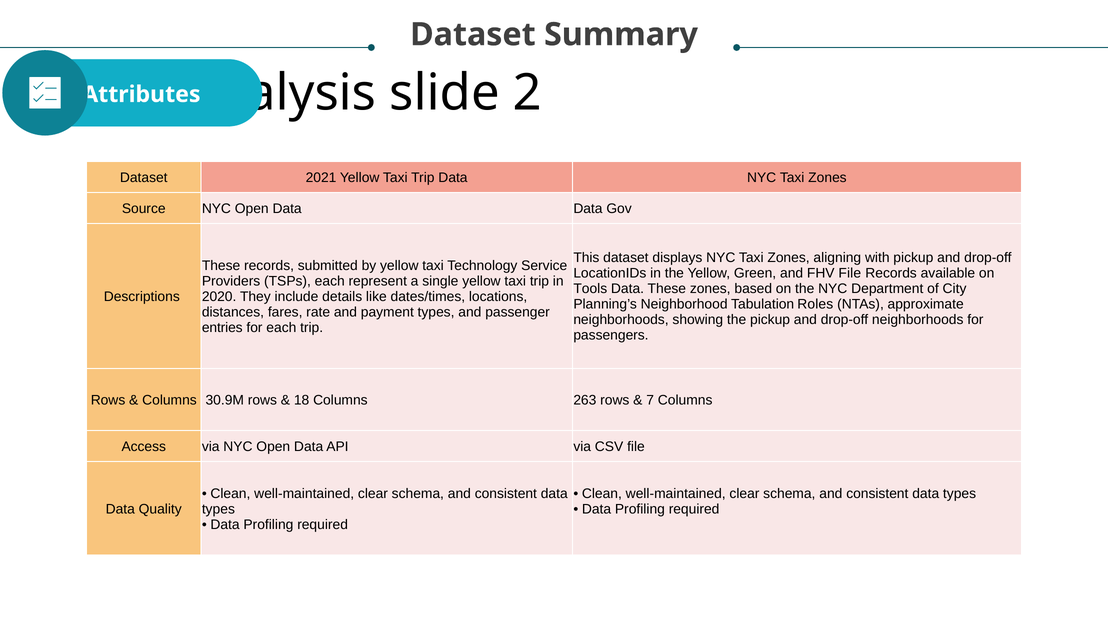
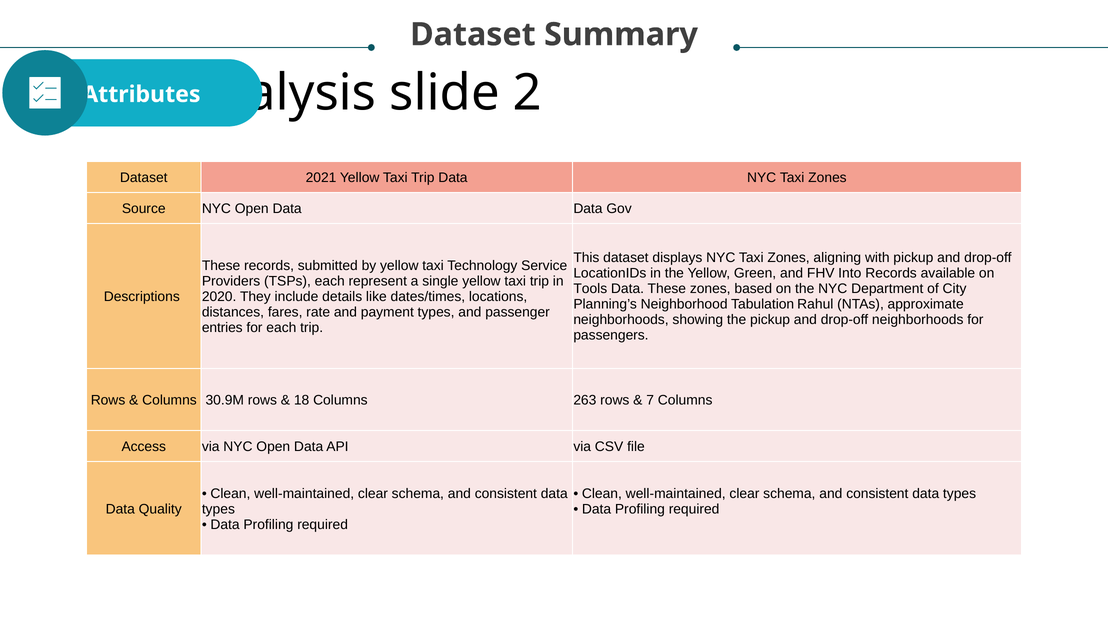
FHV File: File -> Into
Roles: Roles -> Rahul
